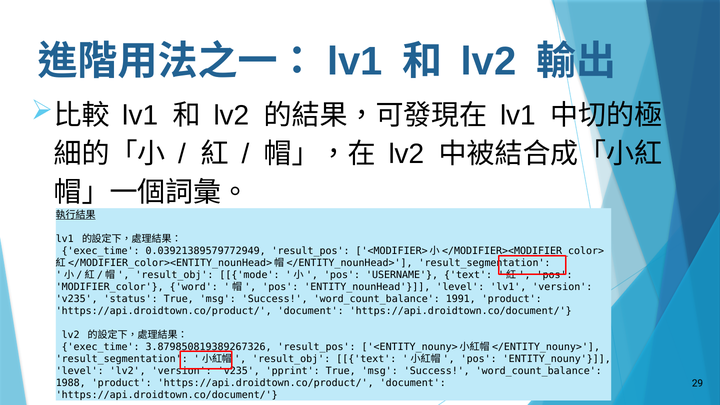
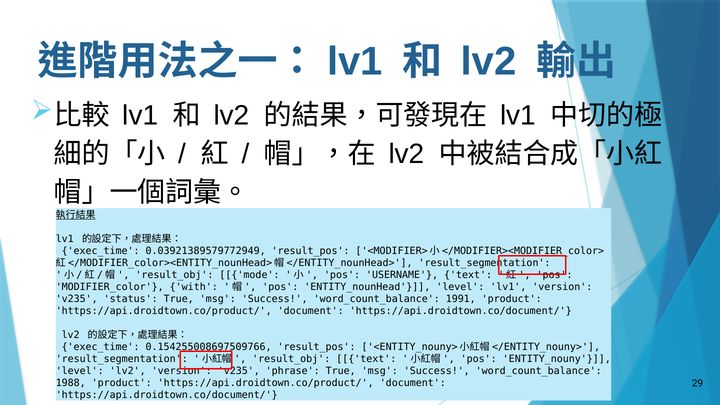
word: word -> with
3.879850819389267326: 3.879850819389267326 -> 0.154255008697509766
pprint: pprint -> phrase
